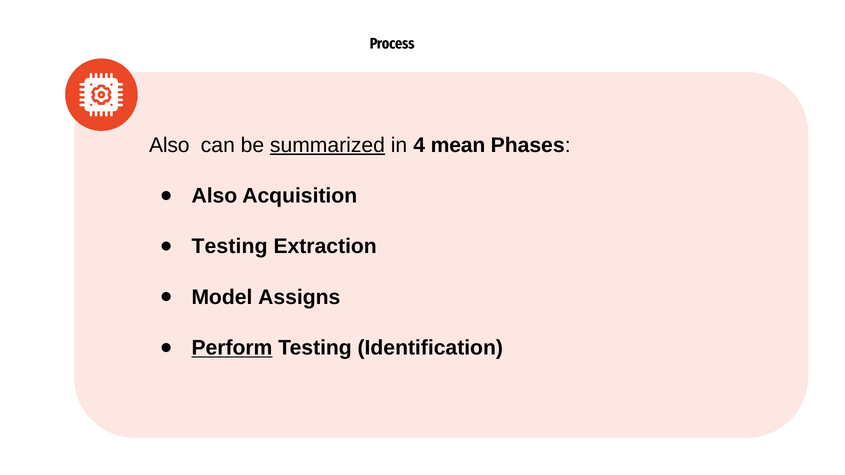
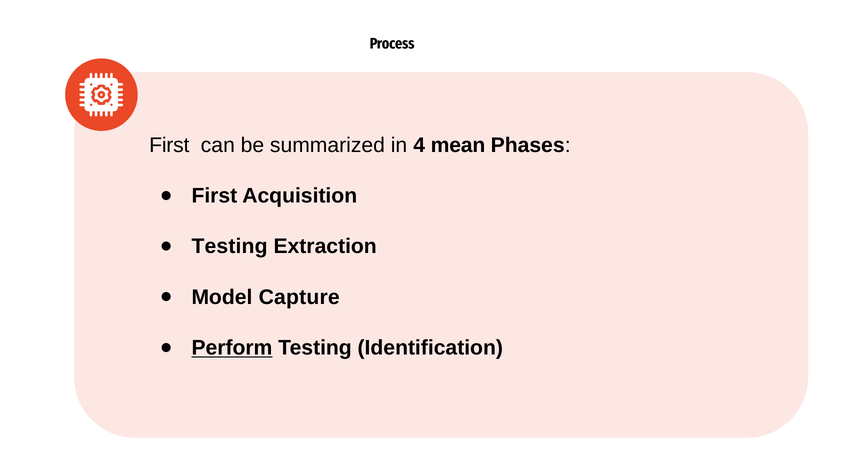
Also at (169, 145): Also -> First
summarized underline: present -> none
Also at (214, 196): Also -> First
Assigns: Assigns -> Capture
